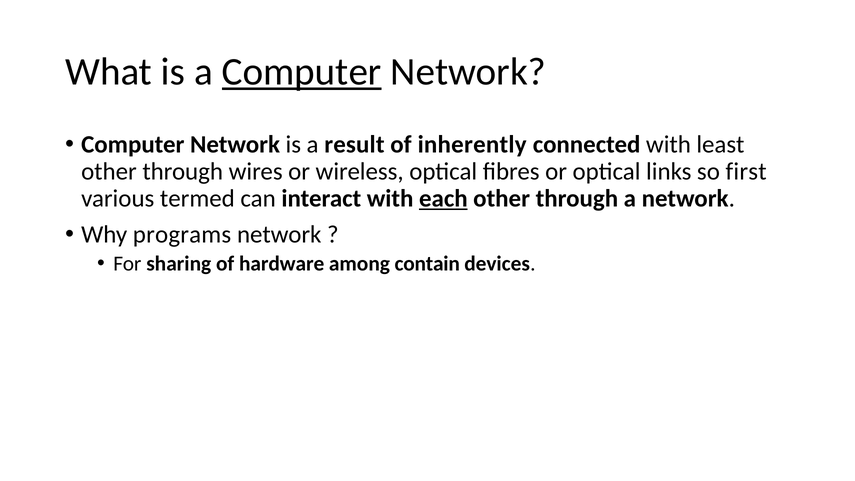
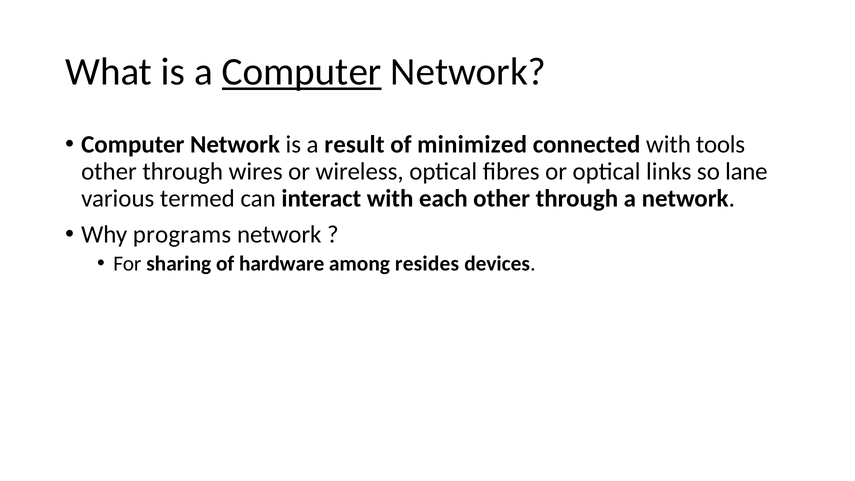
inherently: inherently -> minimized
least: least -> tools
first: first -> lane
each underline: present -> none
contain: contain -> resides
